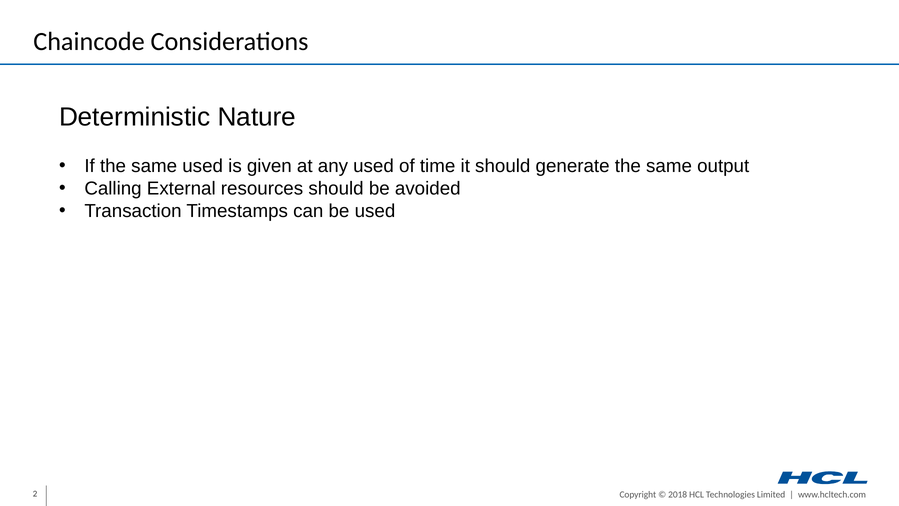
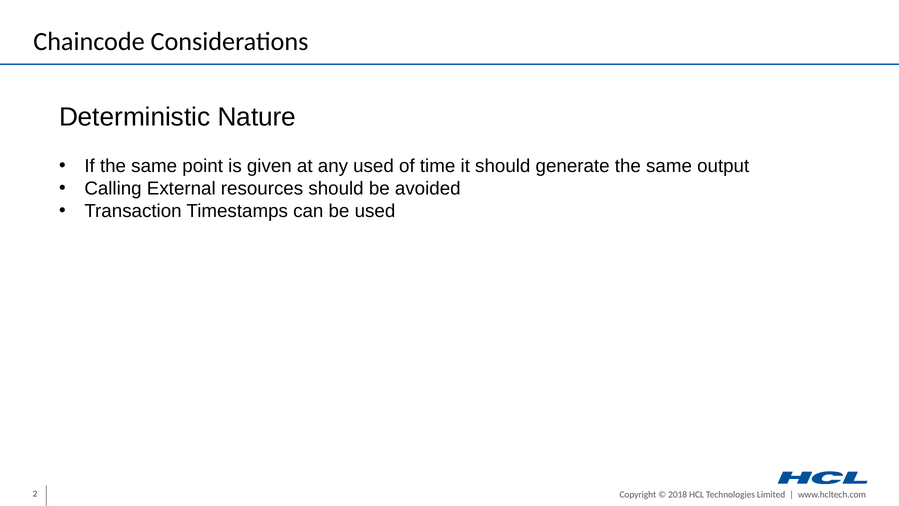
same used: used -> point
